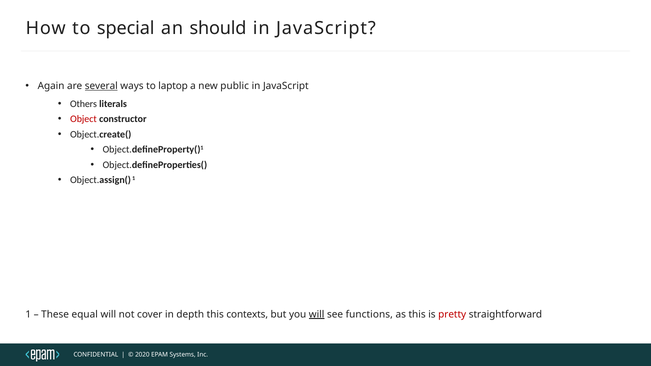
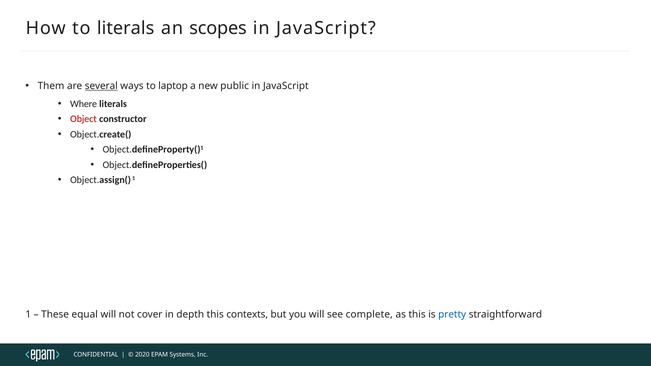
to special: special -> literals
should: should -> scopes
Again: Again -> Them
Others: Others -> Where
will at (317, 314) underline: present -> none
functions: functions -> complete
pretty colour: red -> blue
